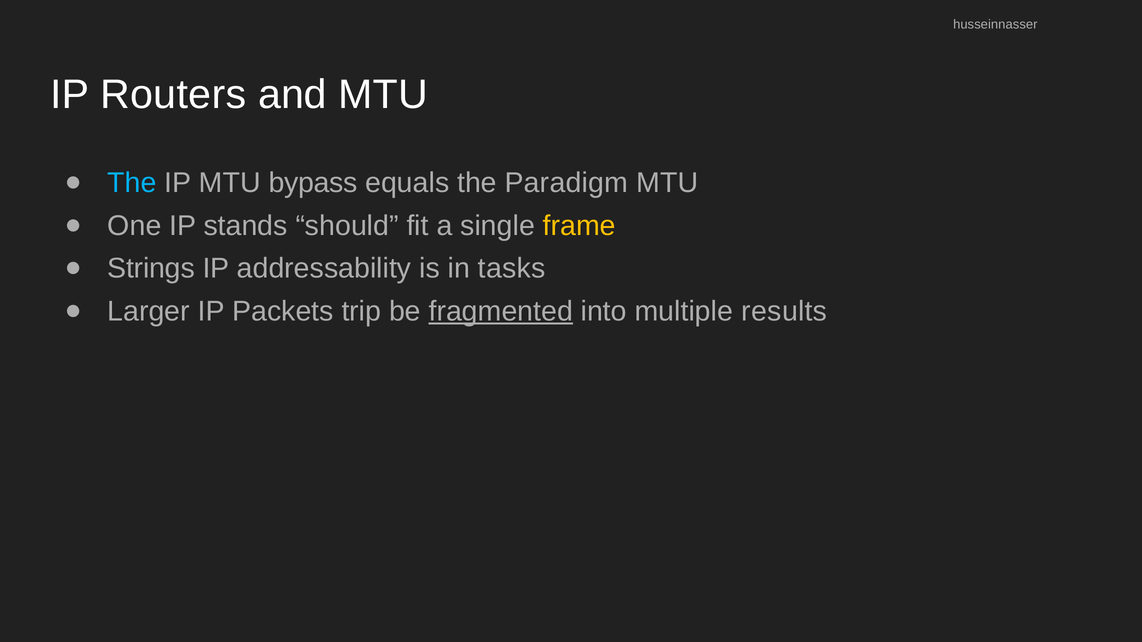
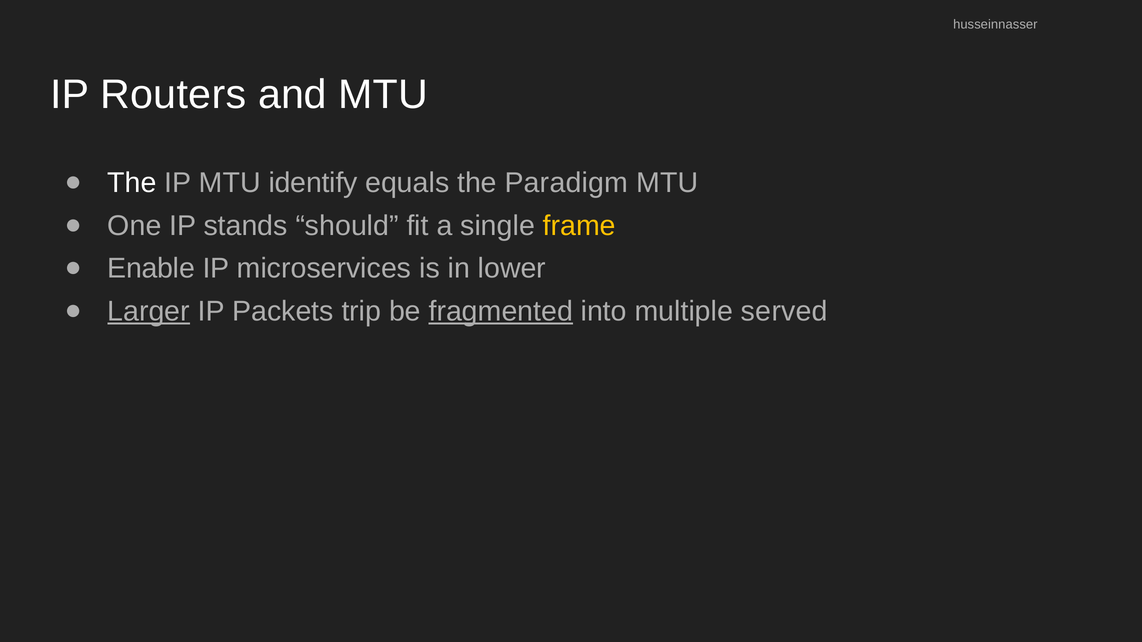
The at (132, 183) colour: light blue -> white
bypass: bypass -> identify
Strings: Strings -> Enable
addressability: addressability -> microservices
tasks: tasks -> lower
Larger underline: none -> present
results: results -> served
